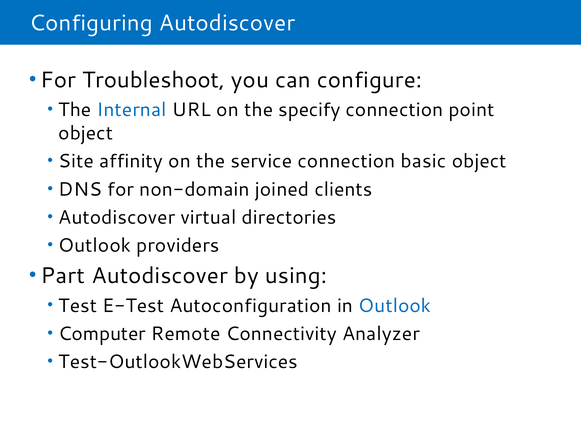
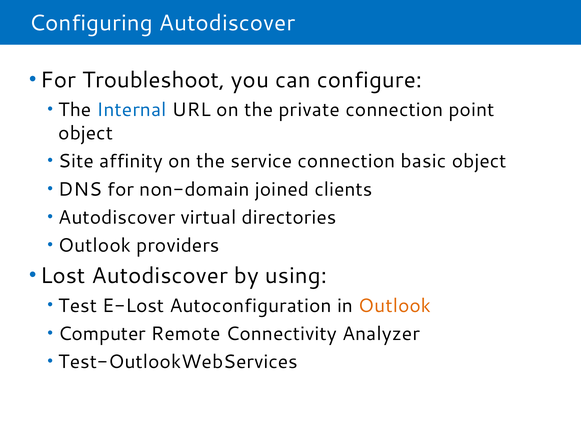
specify: specify -> private
Part: Part -> Lost
E-Test: E-Test -> E-Lost
Outlook at (395, 305) colour: blue -> orange
